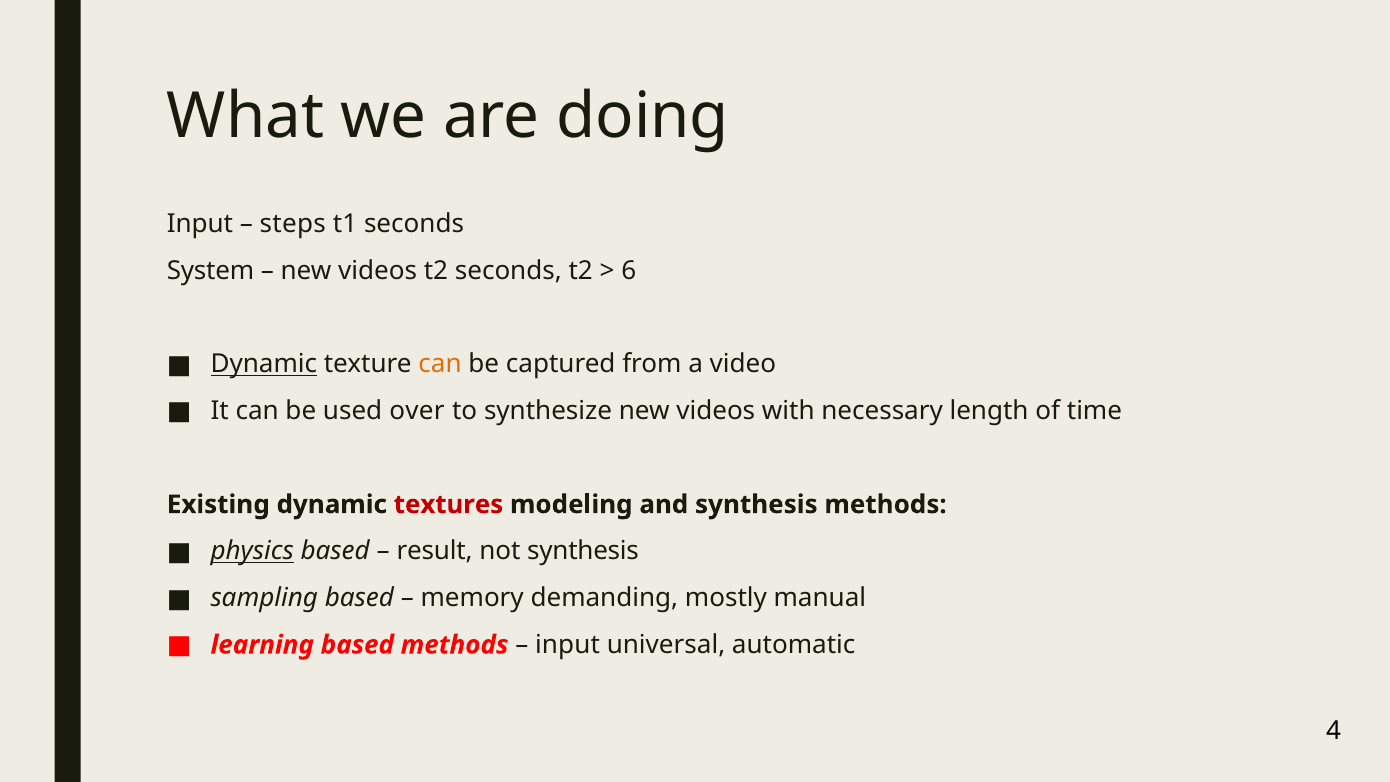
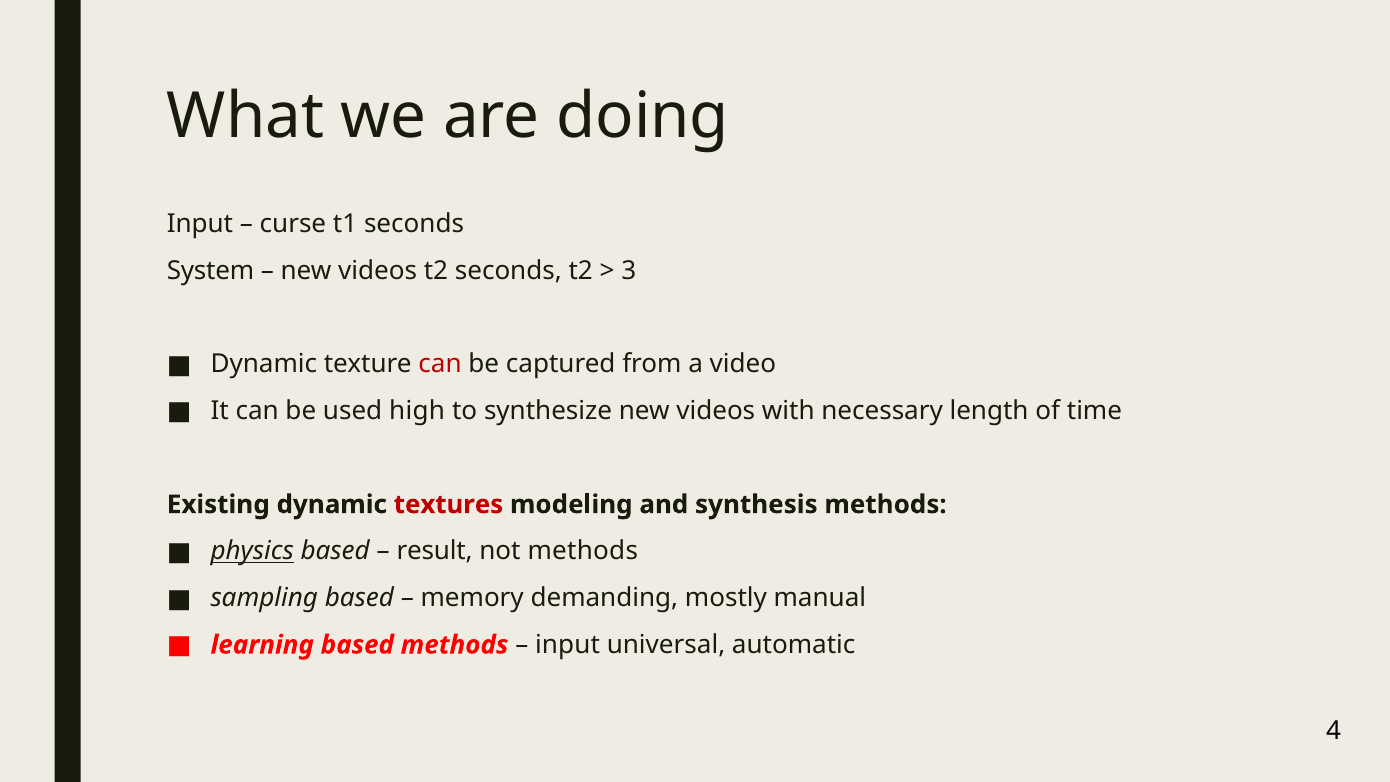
steps: steps -> curse
6: 6 -> 3
Dynamic at (264, 364) underline: present -> none
can at (440, 364) colour: orange -> red
over: over -> high
not synthesis: synthesis -> methods
